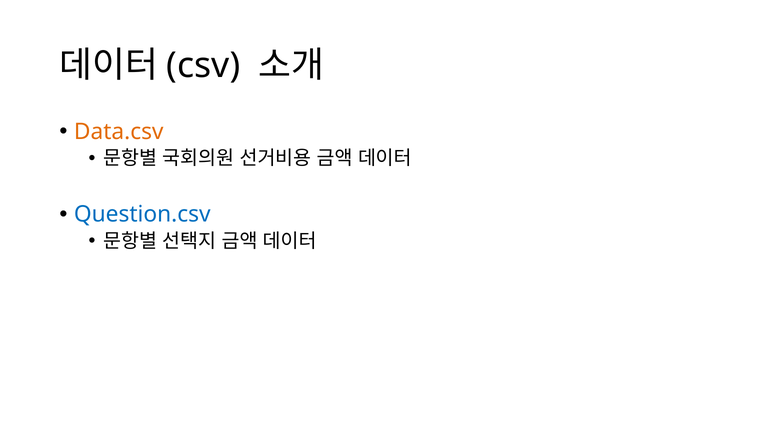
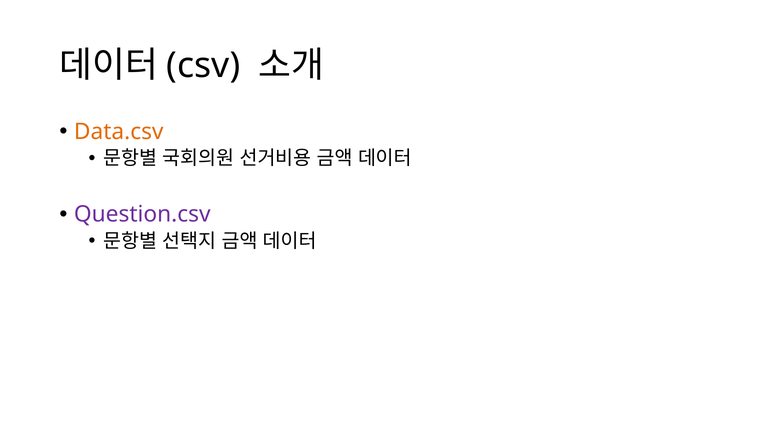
Question.csv colour: blue -> purple
